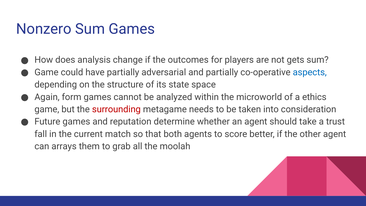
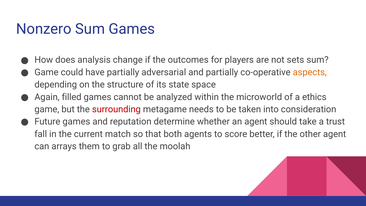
gets: gets -> sets
aspects colour: blue -> orange
form: form -> filled
